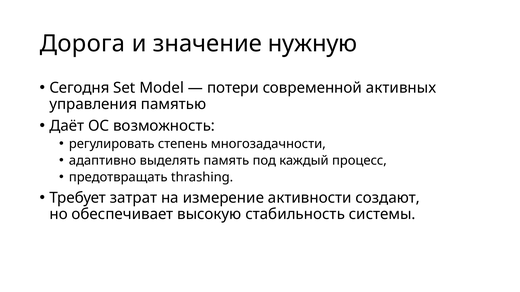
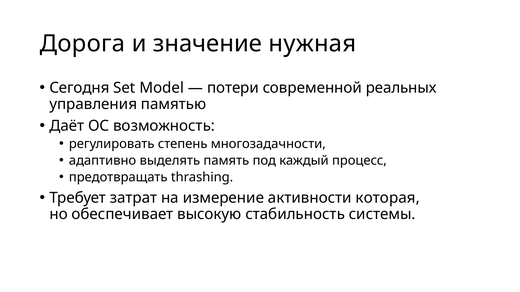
нужную: нужную -> нужная
активных: активных -> реальных
создают: создают -> которая
